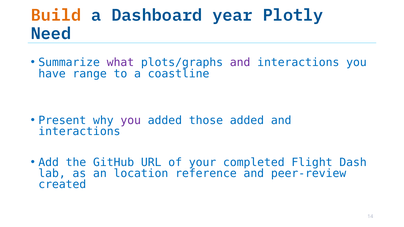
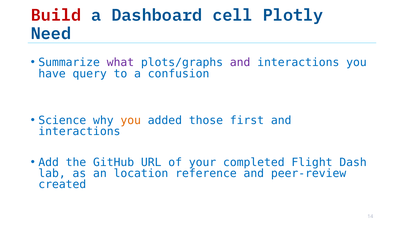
Build colour: orange -> red
year: year -> cell
range: range -> query
coastline: coastline -> confusion
Present: Present -> Science
you at (131, 121) colour: purple -> orange
those added: added -> first
